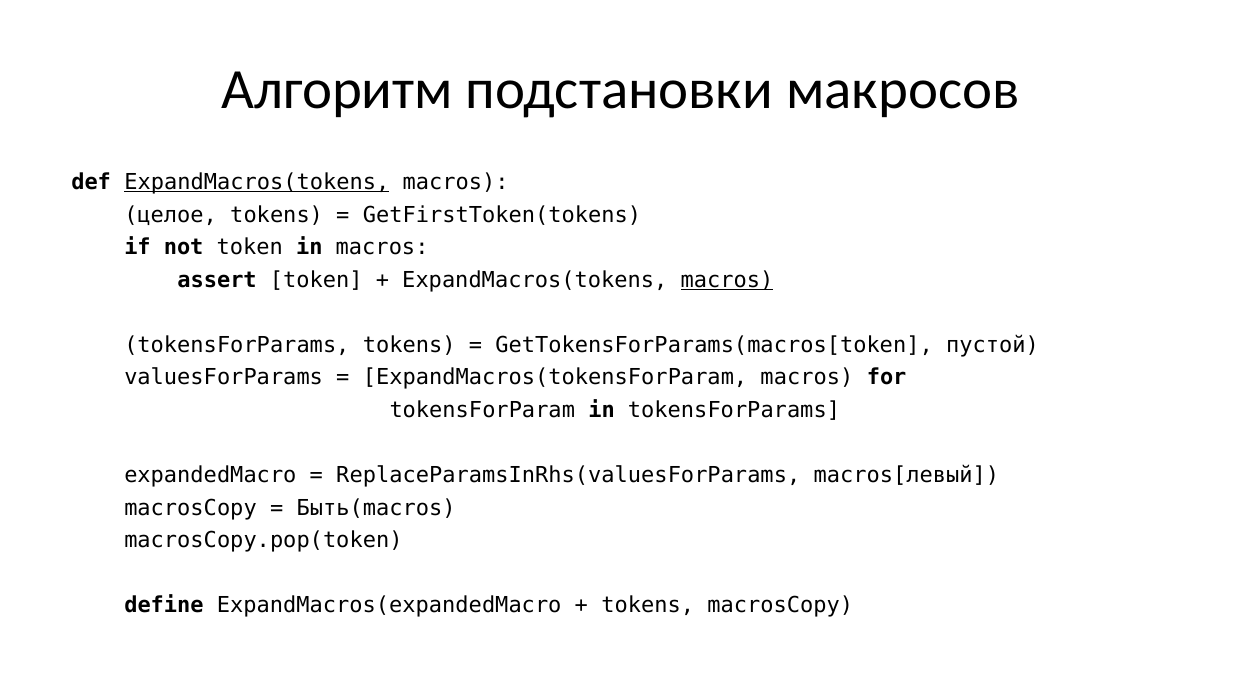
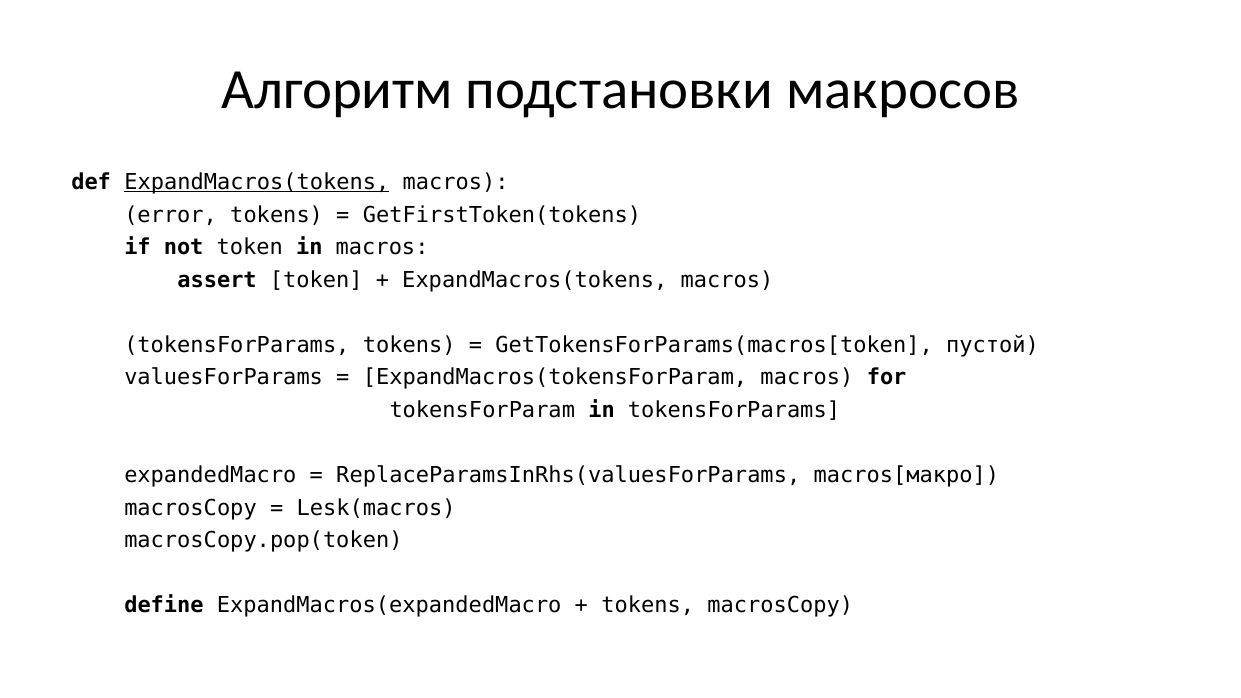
целое: целое -> error
macros at (727, 280) underline: present -> none
macros[левый: macros[левый -> macros[макро
Быть(macros: Быть(macros -> Lesk(macros
